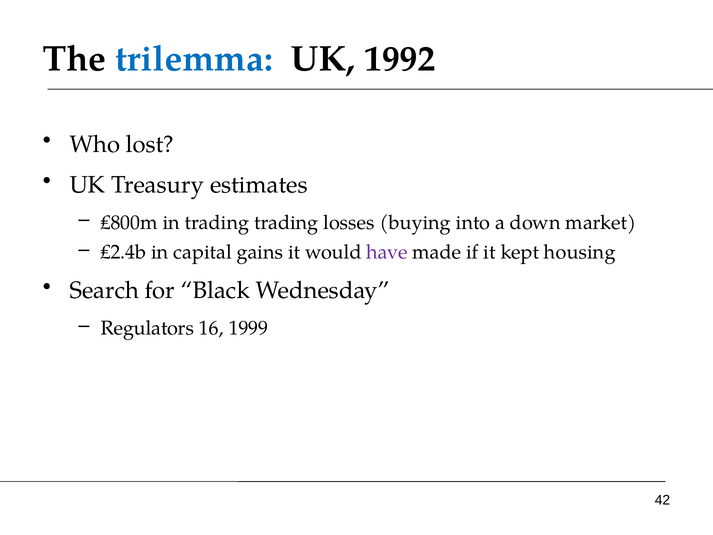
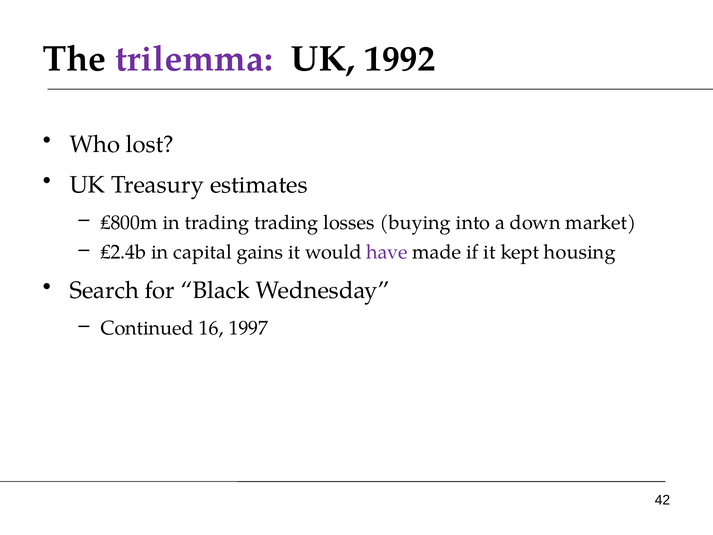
trilemma colour: blue -> purple
Regulators: Regulators -> Continued
1999: 1999 -> 1997
